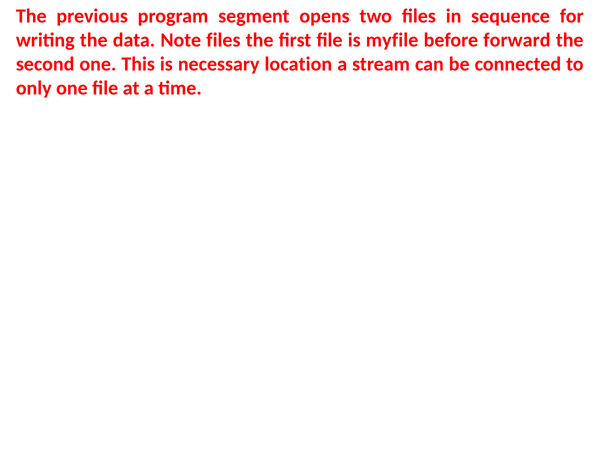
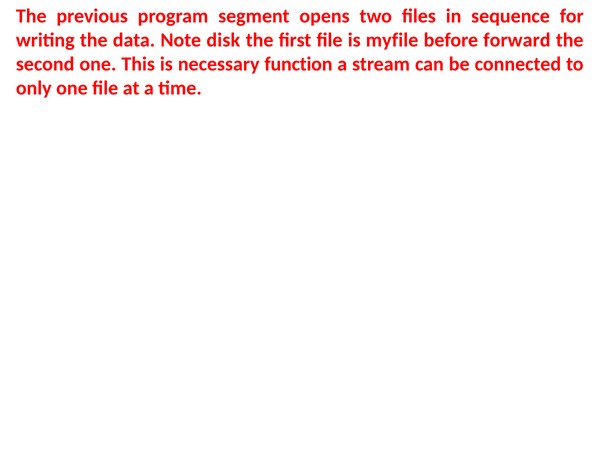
Note files: files -> disk
location: location -> function
